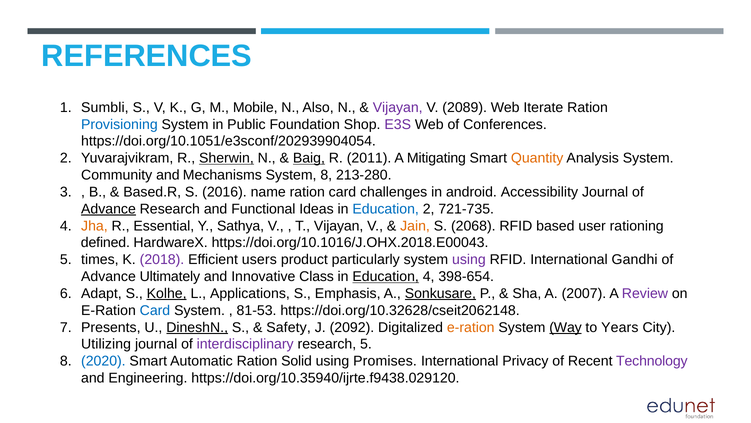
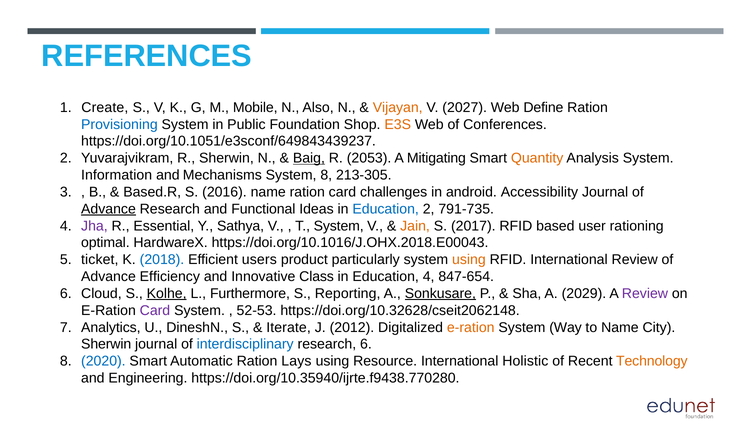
Sumbli: Sumbli -> Create
Vijayan at (398, 107) colour: purple -> orange
2089: 2089 -> 2027
Iterate: Iterate -> Define
E3S colour: purple -> orange
https://doi.org/10.1051/e3sconf/202939904054: https://doi.org/10.1051/e3sconf/202939904054 -> https://doi.org/10.1051/e3sconf/649843439237
Sherwin at (226, 158) underline: present -> none
2011: 2011 -> 2053
Community: Community -> Information
213-280: 213-280 -> 213-305
721-735: 721-735 -> 791-735
Jha colour: orange -> purple
T Vijayan: Vijayan -> System
2068: 2068 -> 2017
defined: defined -> optimal
times: times -> ticket
2018 colour: purple -> blue
using at (469, 259) colour: purple -> orange
International Gandhi: Gandhi -> Review
Ultimately: Ultimately -> Efficiency
Education at (386, 276) underline: present -> none
398-654: 398-654 -> 847-654
Adapt: Adapt -> Cloud
Applications: Applications -> Furthermore
Emphasis: Emphasis -> Reporting
2007: 2007 -> 2029
Card at (155, 310) colour: blue -> purple
81-53: 81-53 -> 52-53
Presents: Presents -> Analytics
DineshN underline: present -> none
Safety: Safety -> Iterate
2092: 2092 -> 2012
Way underline: present -> none
to Years: Years -> Name
Utilizing at (106, 344): Utilizing -> Sherwin
interdisciplinary colour: purple -> blue
research 5: 5 -> 6
Solid: Solid -> Lays
Promises: Promises -> Resource
Privacy: Privacy -> Holistic
Technology colour: purple -> orange
https://doi.org/10.35940/ijrte.f9438.029120: https://doi.org/10.35940/ijrte.f9438.029120 -> https://doi.org/10.35940/ijrte.f9438.770280
